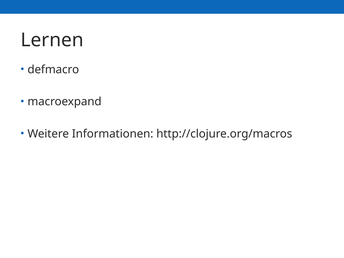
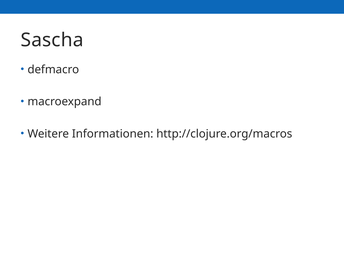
Lernen: Lernen -> Sascha
